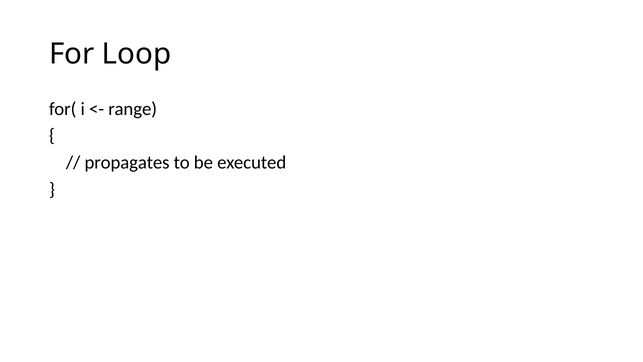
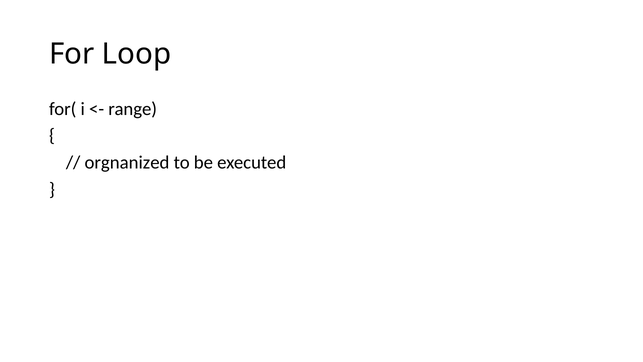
propagates: propagates -> orgnanized
